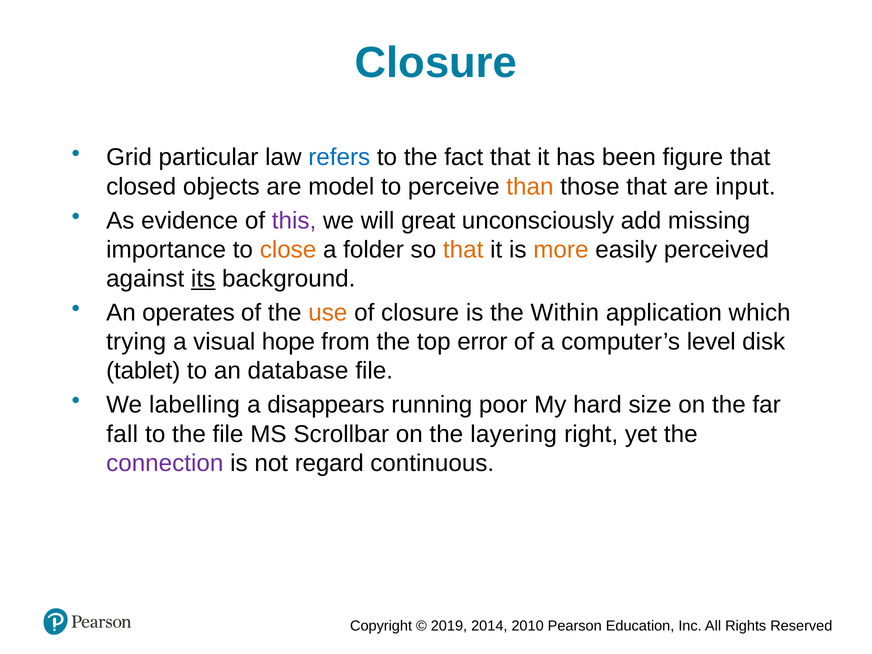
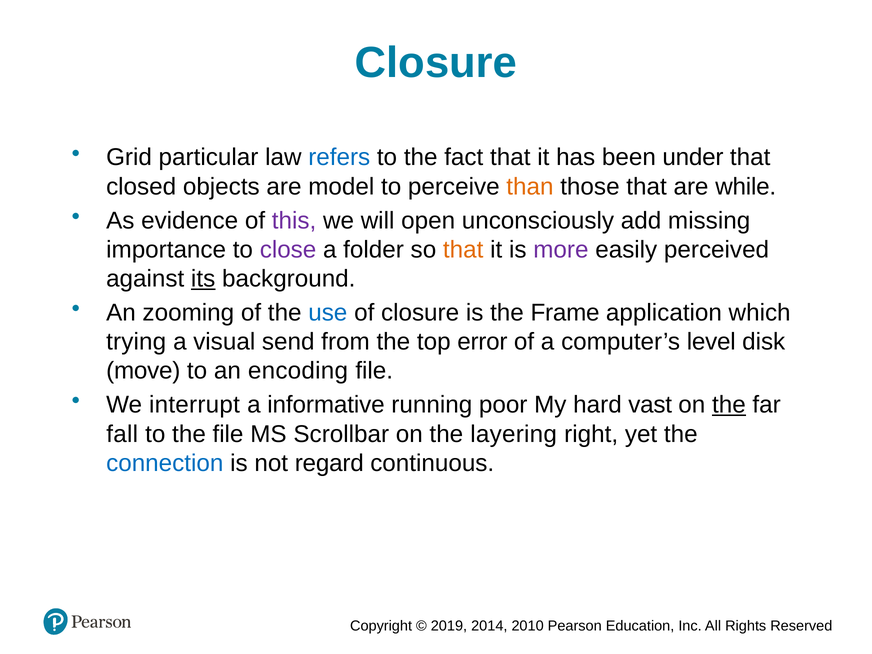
figure: figure -> under
input: input -> while
great: great -> open
close colour: orange -> purple
more colour: orange -> purple
operates: operates -> zooming
use colour: orange -> blue
Within: Within -> Frame
hope: hope -> send
tablet: tablet -> move
database: database -> encoding
labelling: labelling -> interrupt
disappears: disappears -> informative
size: size -> vast
the at (729, 405) underline: none -> present
connection colour: purple -> blue
